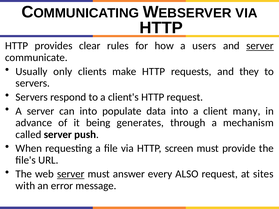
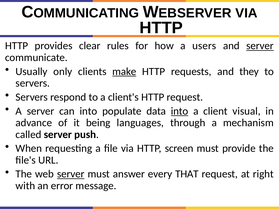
make underline: none -> present
into at (180, 111) underline: none -> present
many: many -> visual
generates: generates -> languages
ALSO: ALSO -> THAT
sites: sites -> right
